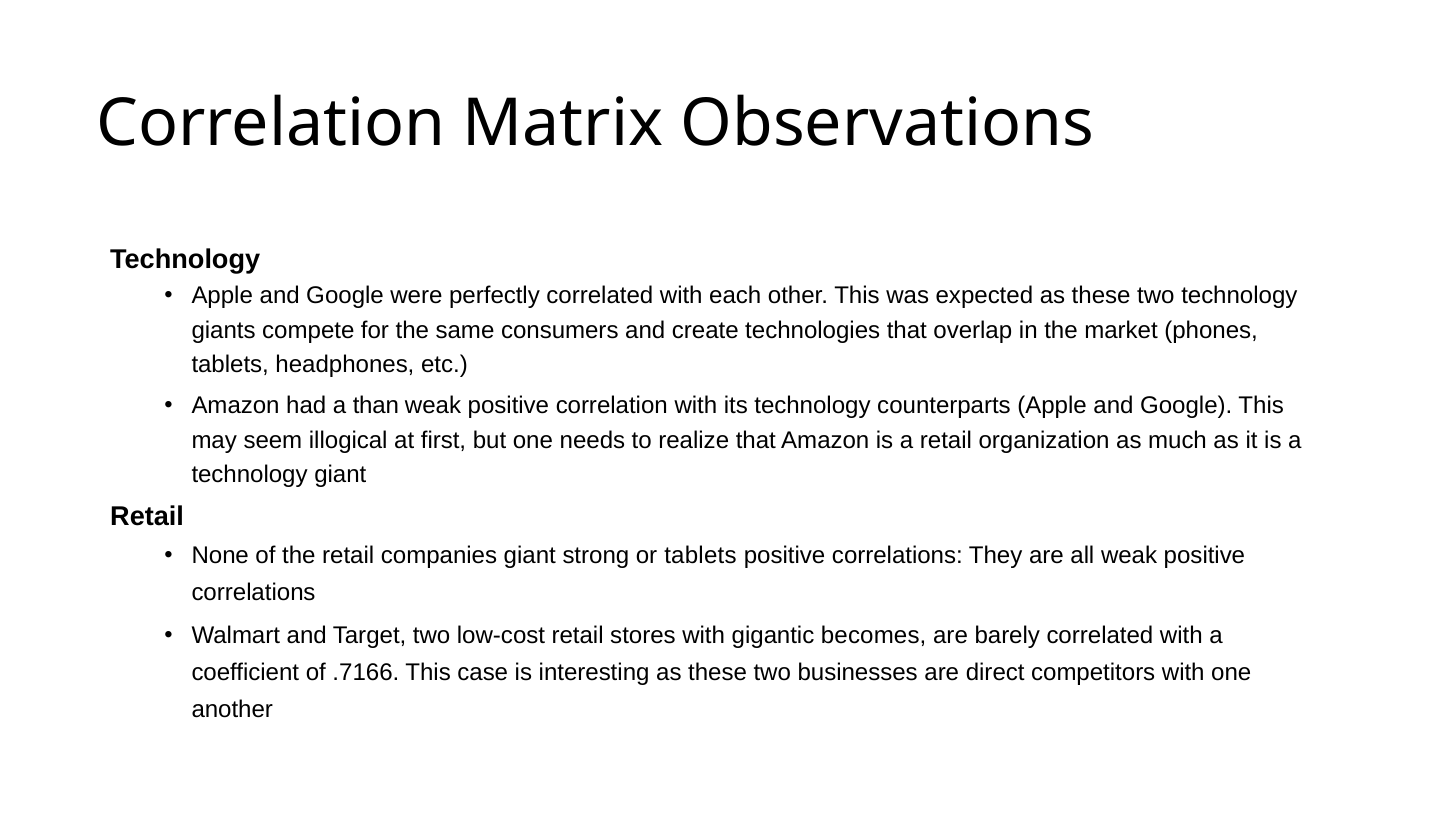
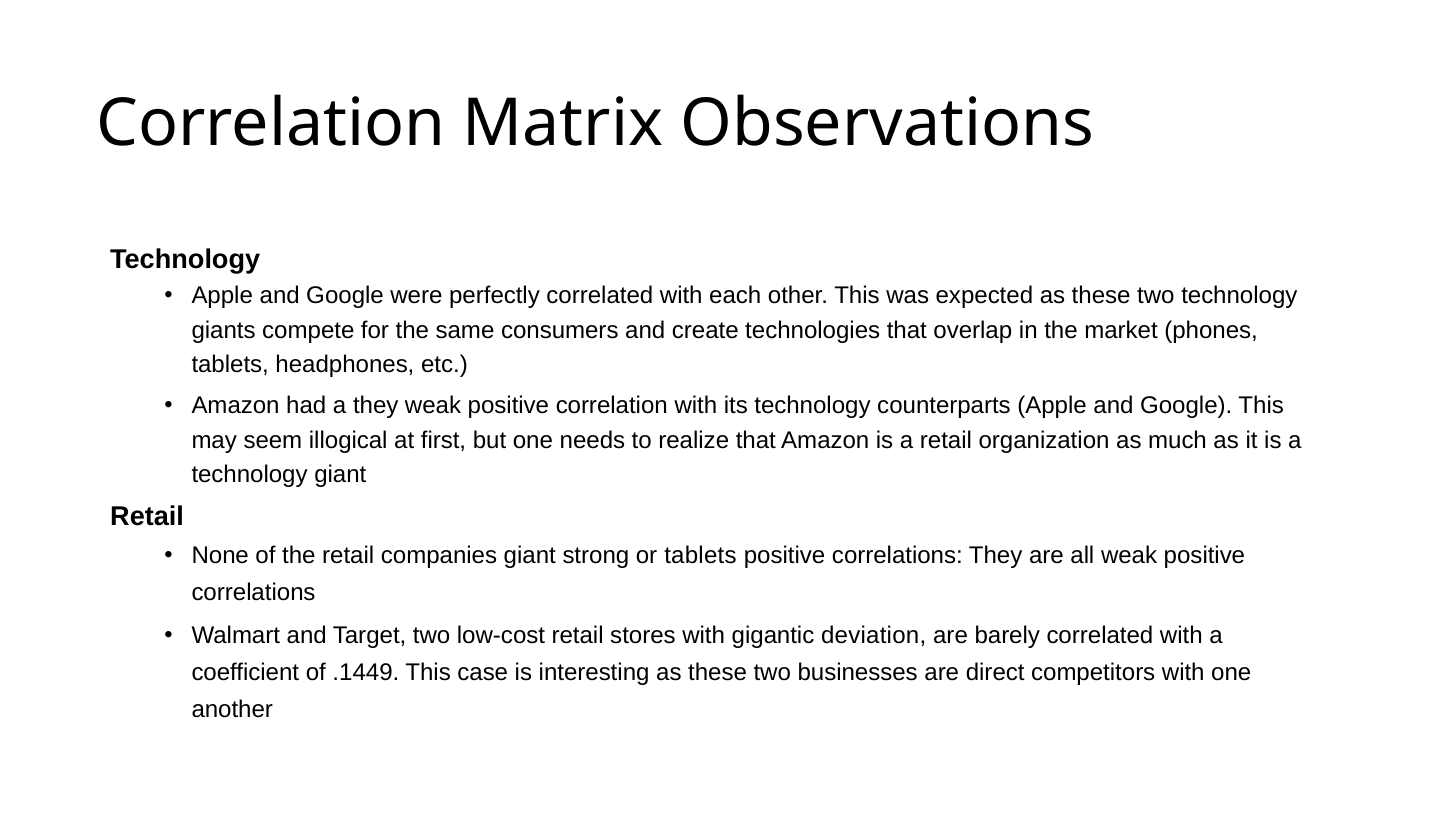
a than: than -> they
becomes: becomes -> deviation
.7166: .7166 -> .1449
